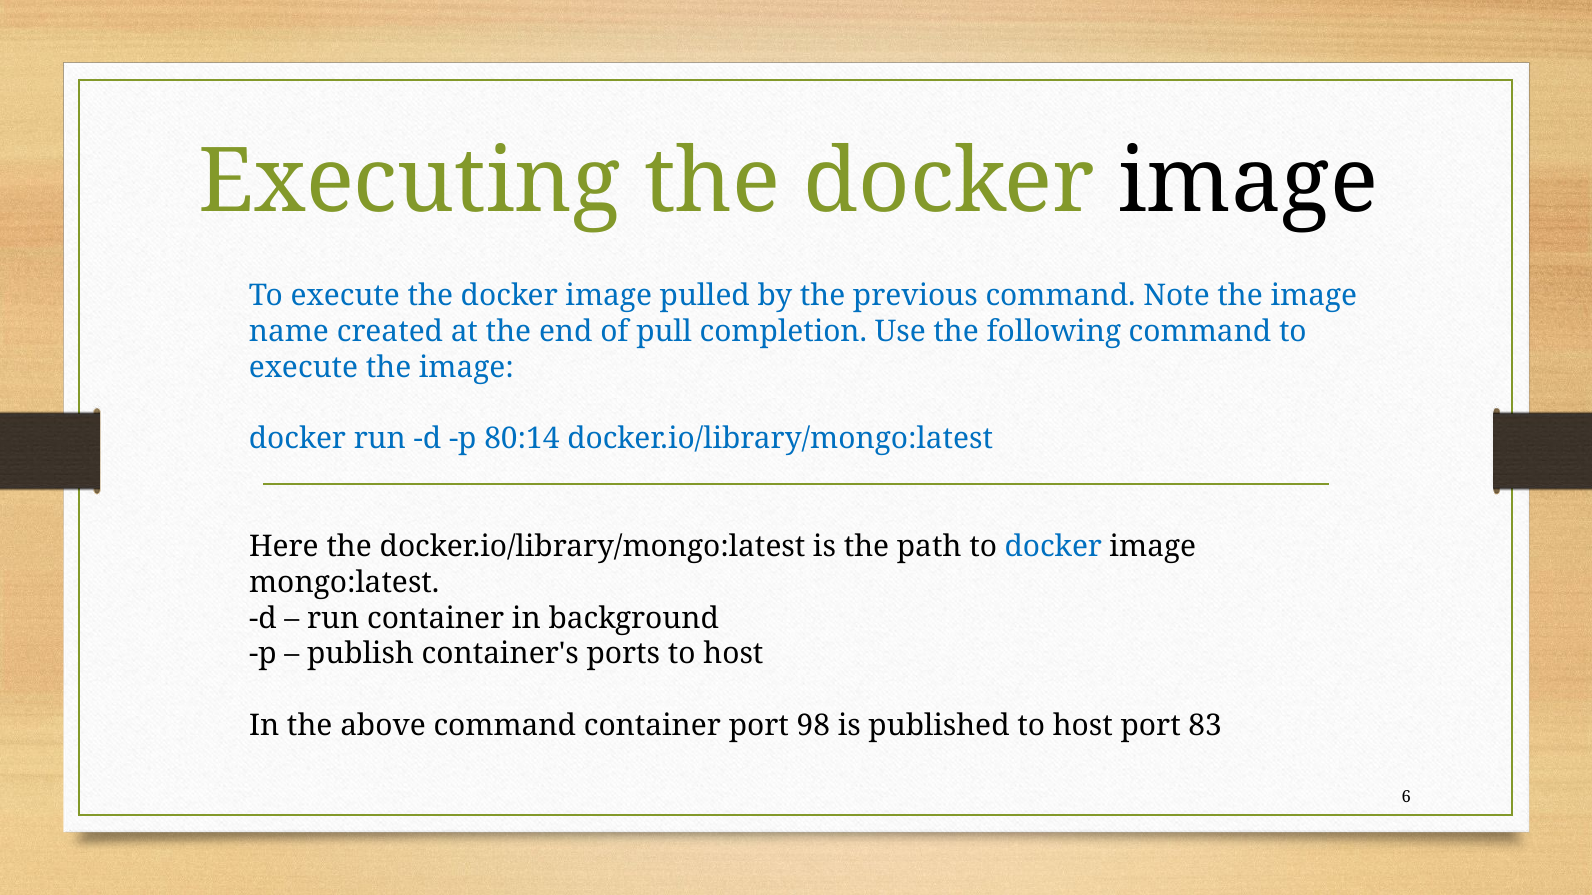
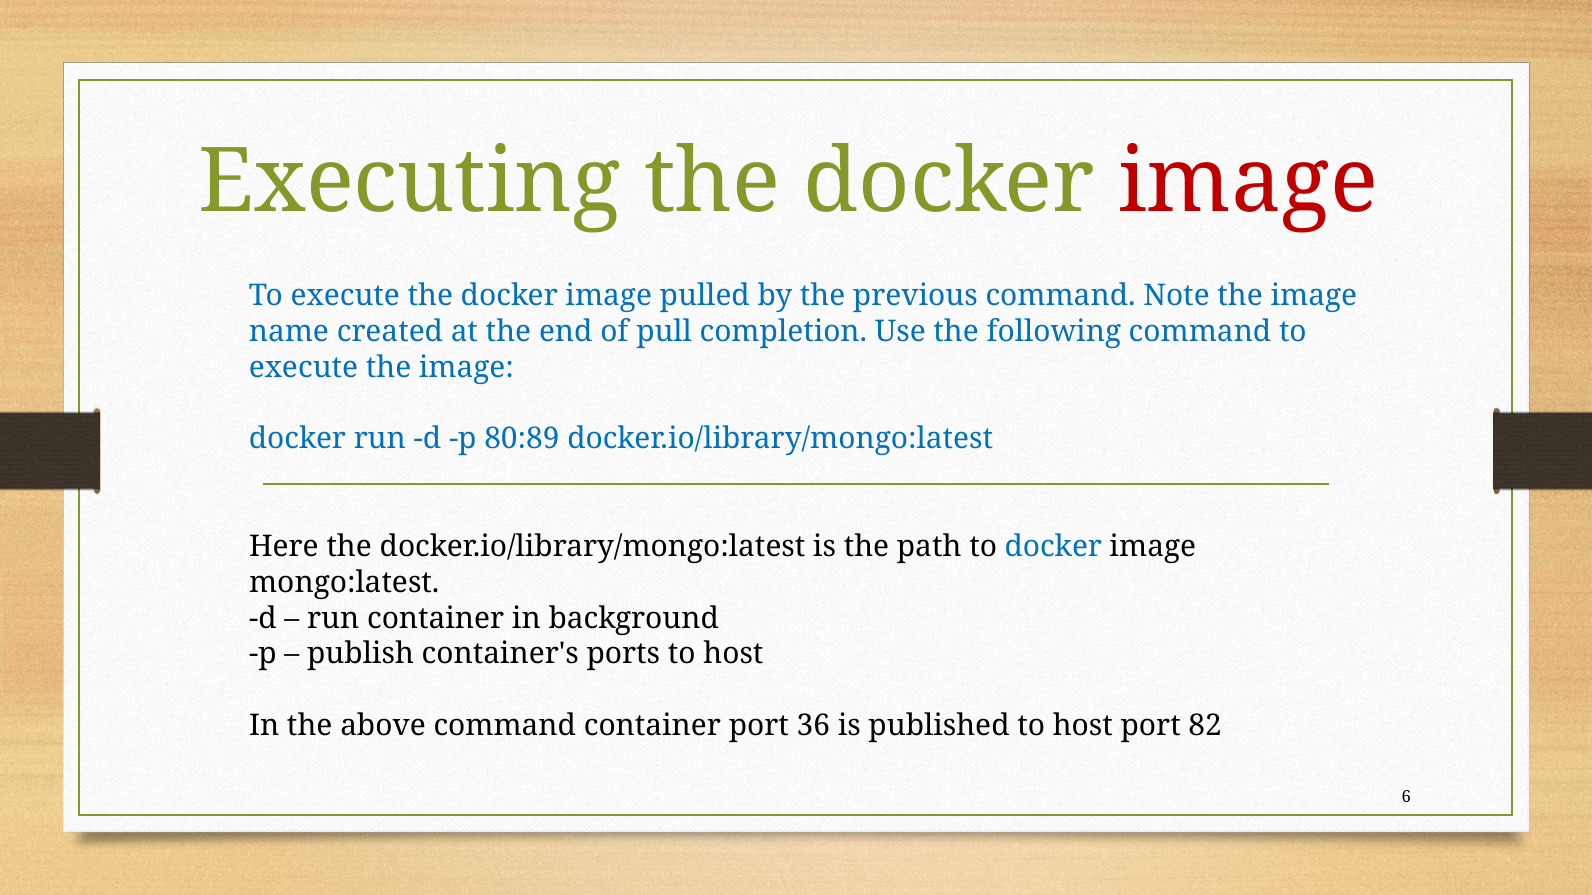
image at (1248, 182) colour: black -> red
80:14: 80:14 -> 80:89
98: 98 -> 36
83: 83 -> 82
